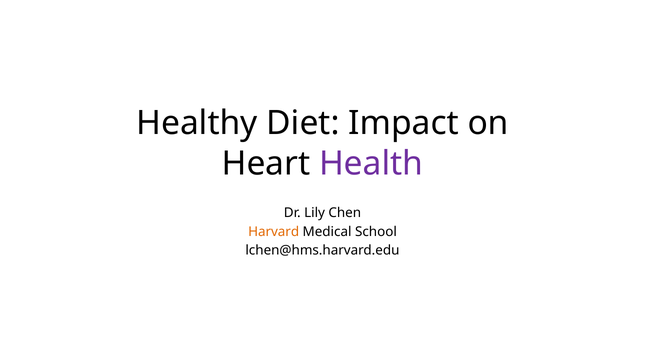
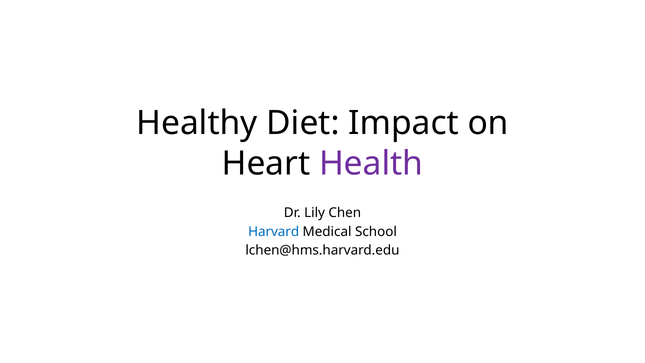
Harvard colour: orange -> blue
